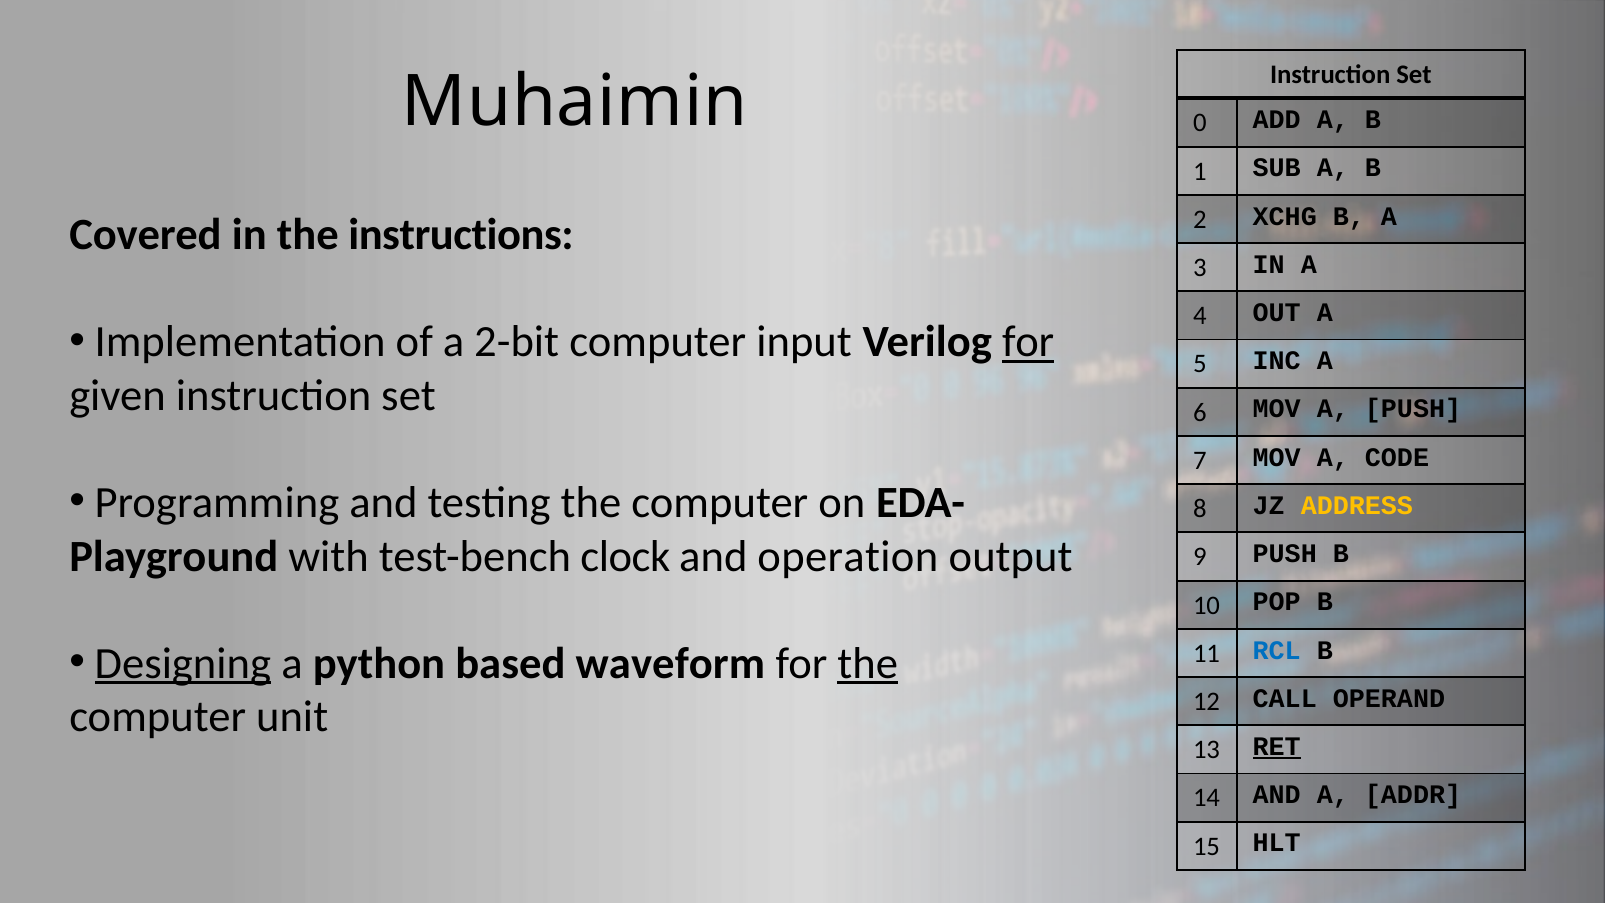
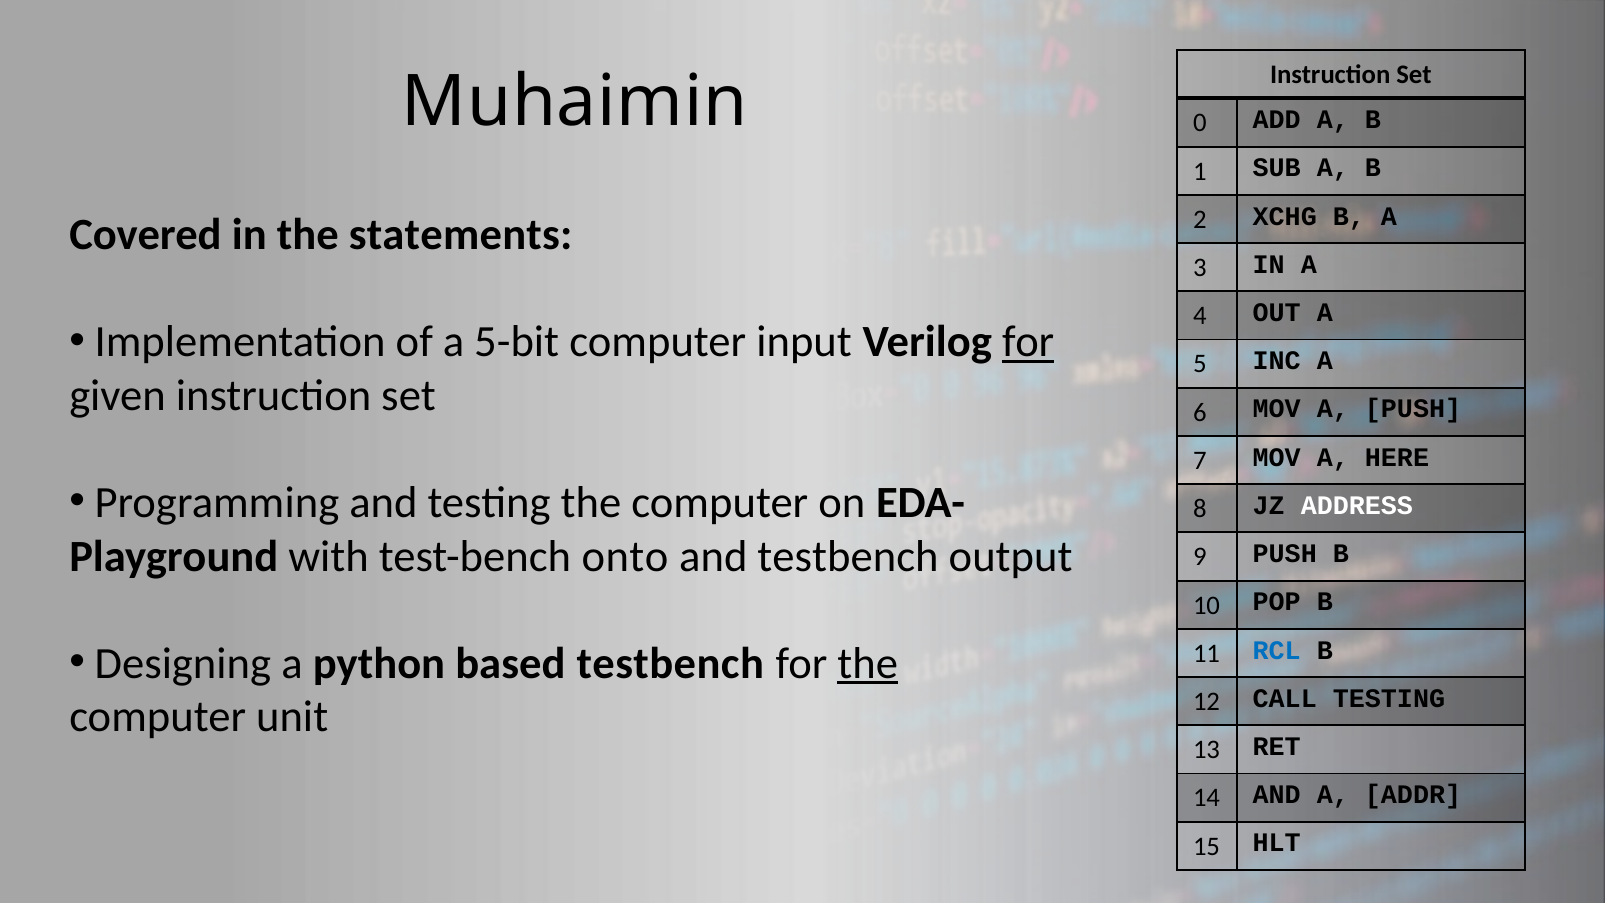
instructions: instructions -> statements
2-bit: 2-bit -> 5-bit
CODE: CODE -> HERE
ADDRESS colour: yellow -> white
clock: clock -> onto
and operation: operation -> testbench
Designing underline: present -> none
based waveform: waveform -> testbench
CALL OPERAND: OPERAND -> TESTING
RET underline: present -> none
